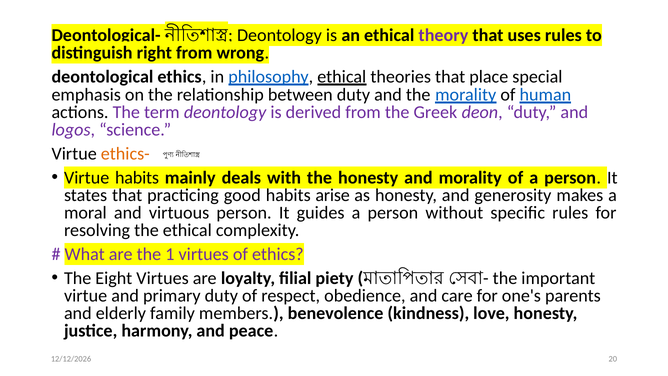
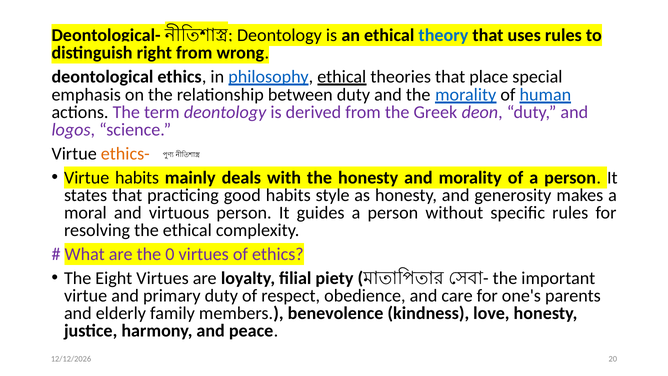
theory colour: purple -> blue
arise: arise -> style
1: 1 -> 0
